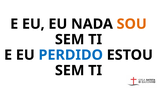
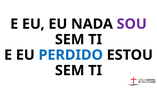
SOU colour: orange -> purple
